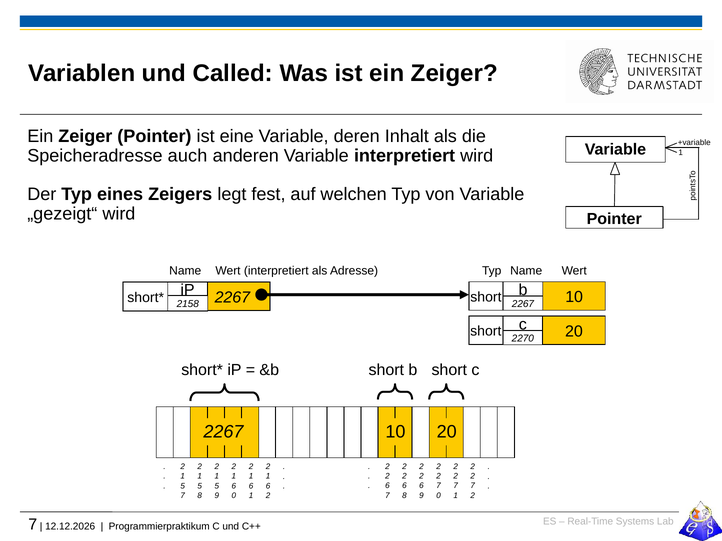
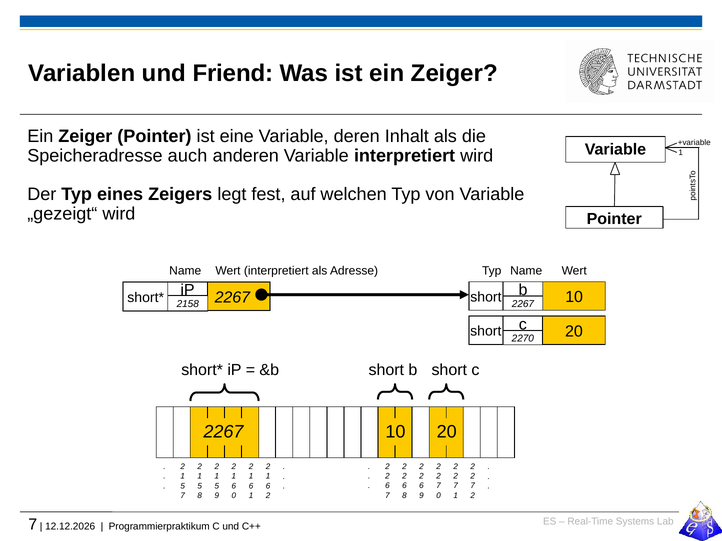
Called: Called -> Friend
